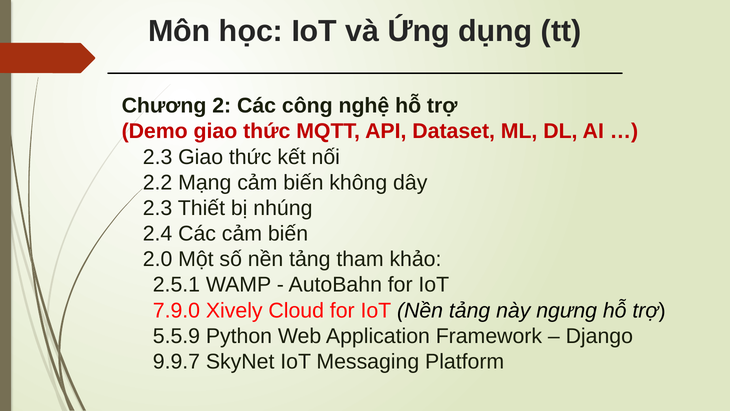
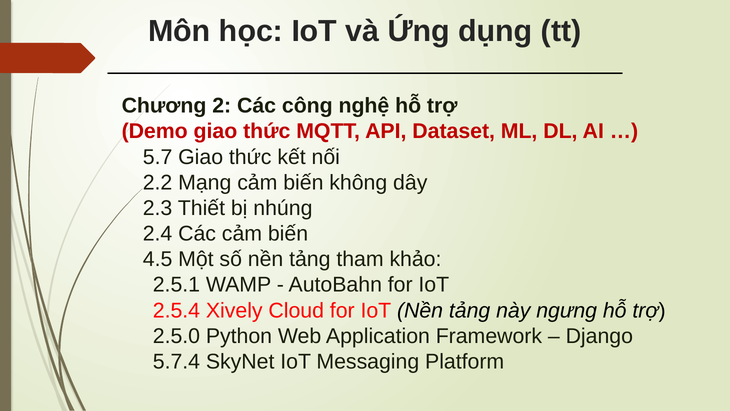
2.3 at (158, 157): 2.3 -> 5.7
2.0: 2.0 -> 4.5
7.9.0: 7.9.0 -> 2.5.4
5.5.9: 5.5.9 -> 2.5.0
9.9.7: 9.9.7 -> 5.7.4
